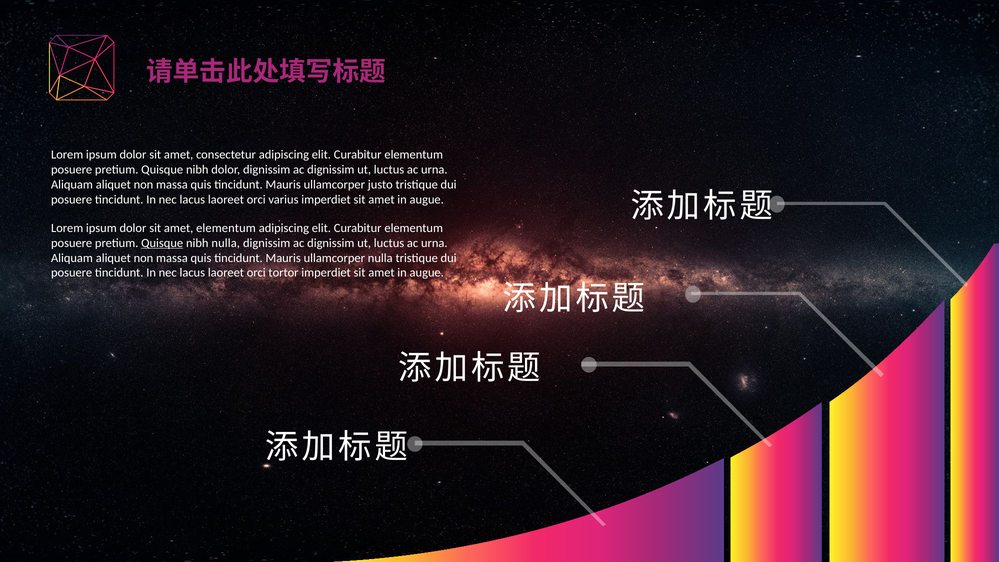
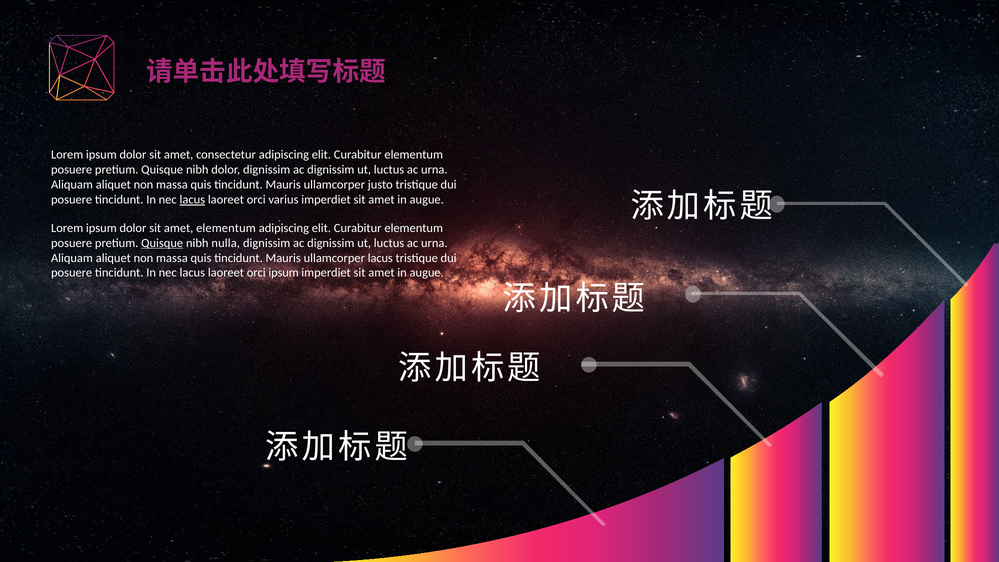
lacus at (192, 200) underline: none -> present
ullamcorper nulla: nulla -> lacus
orci tortor: tortor -> ipsum
